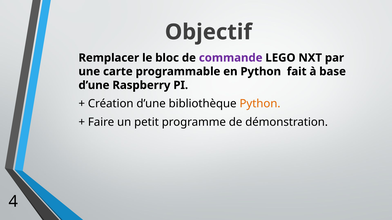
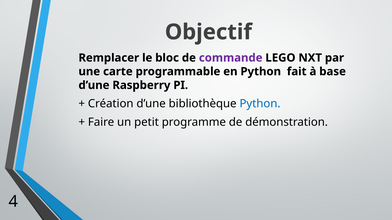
Python at (260, 104) colour: orange -> blue
